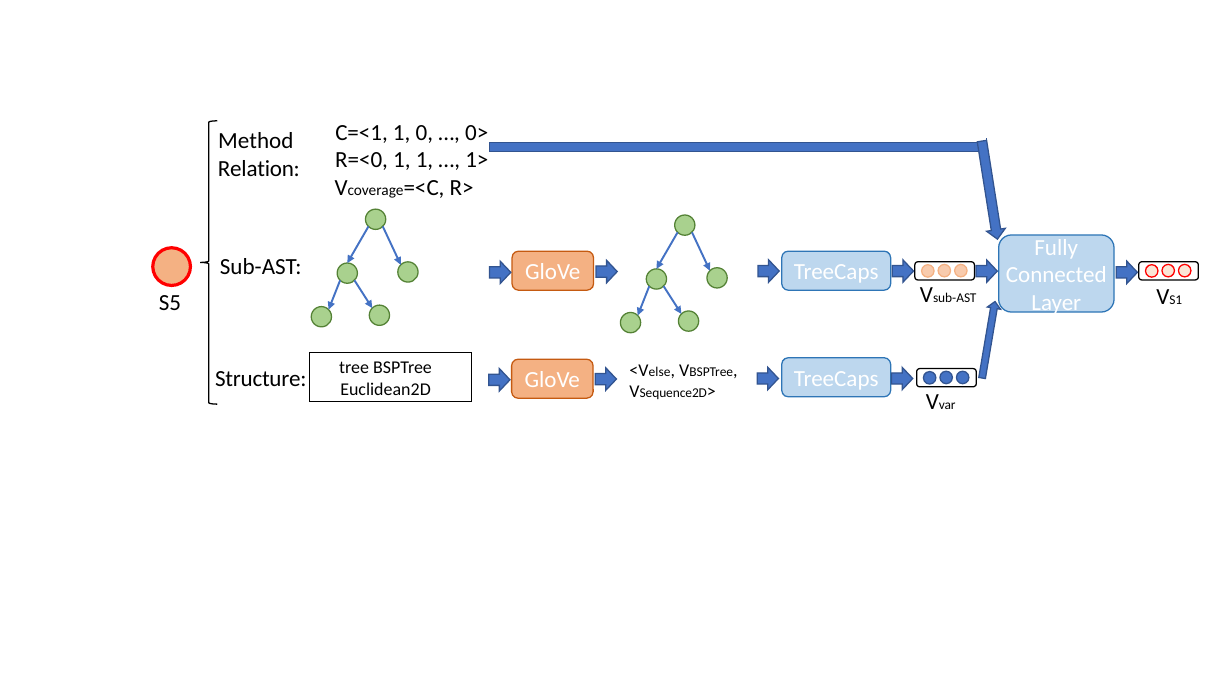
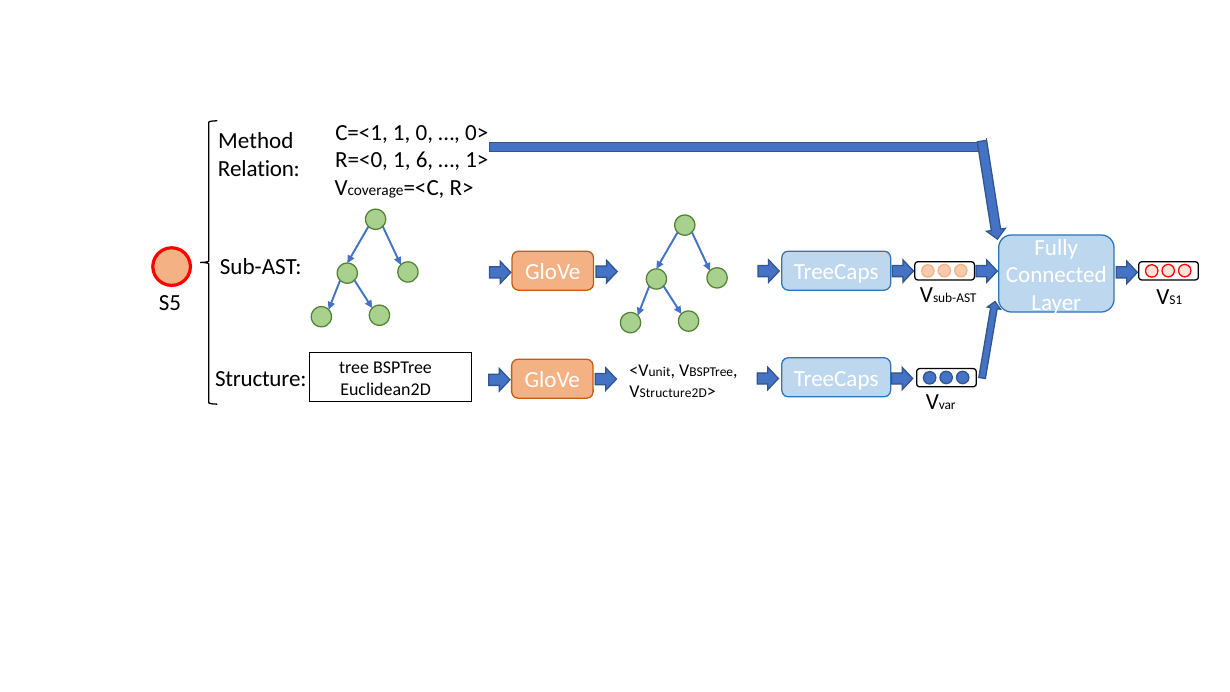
1 1: 1 -> 6
else: else -> unit
Sequence2D: Sequence2D -> Structure2D
